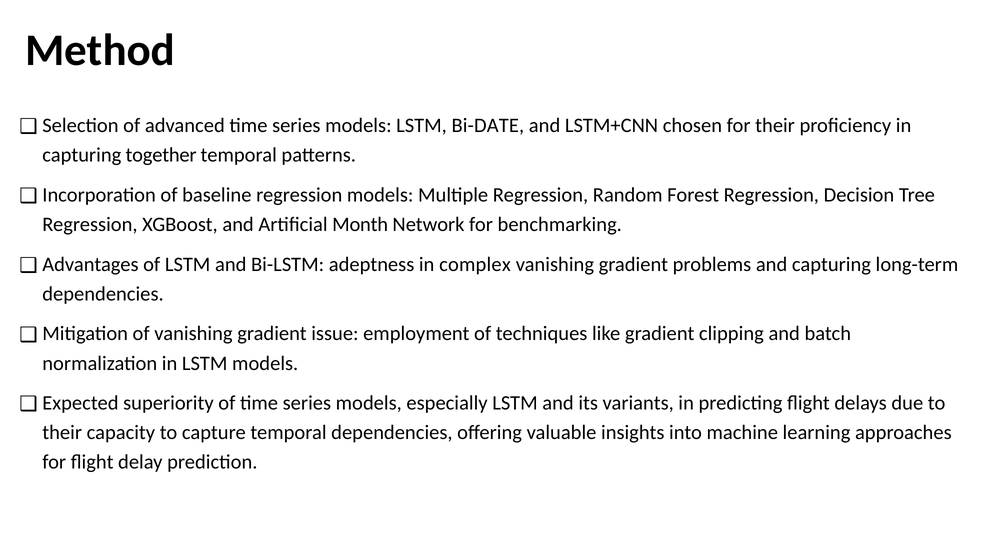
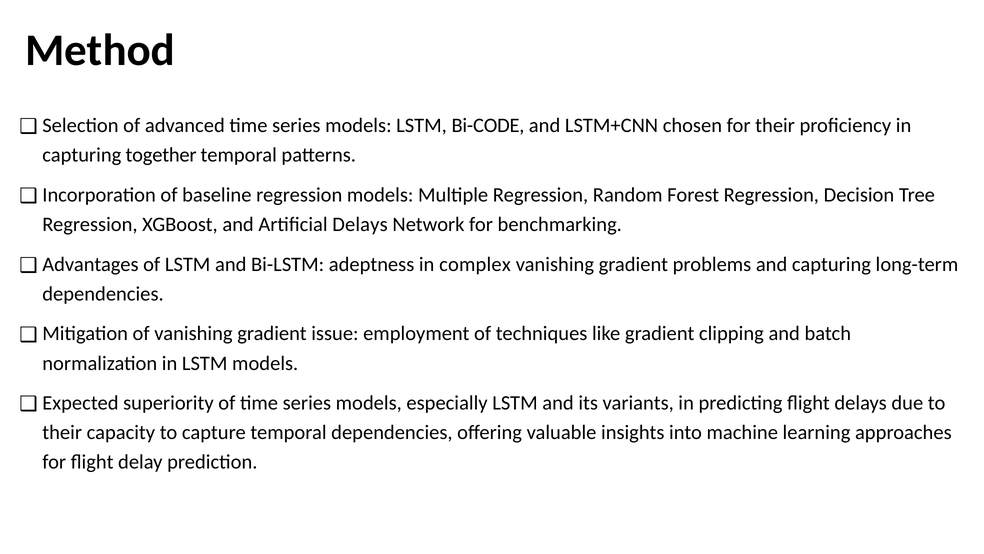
Bi-DATE: Bi-DATE -> Bi-CODE
Artificial Month: Month -> Delays
